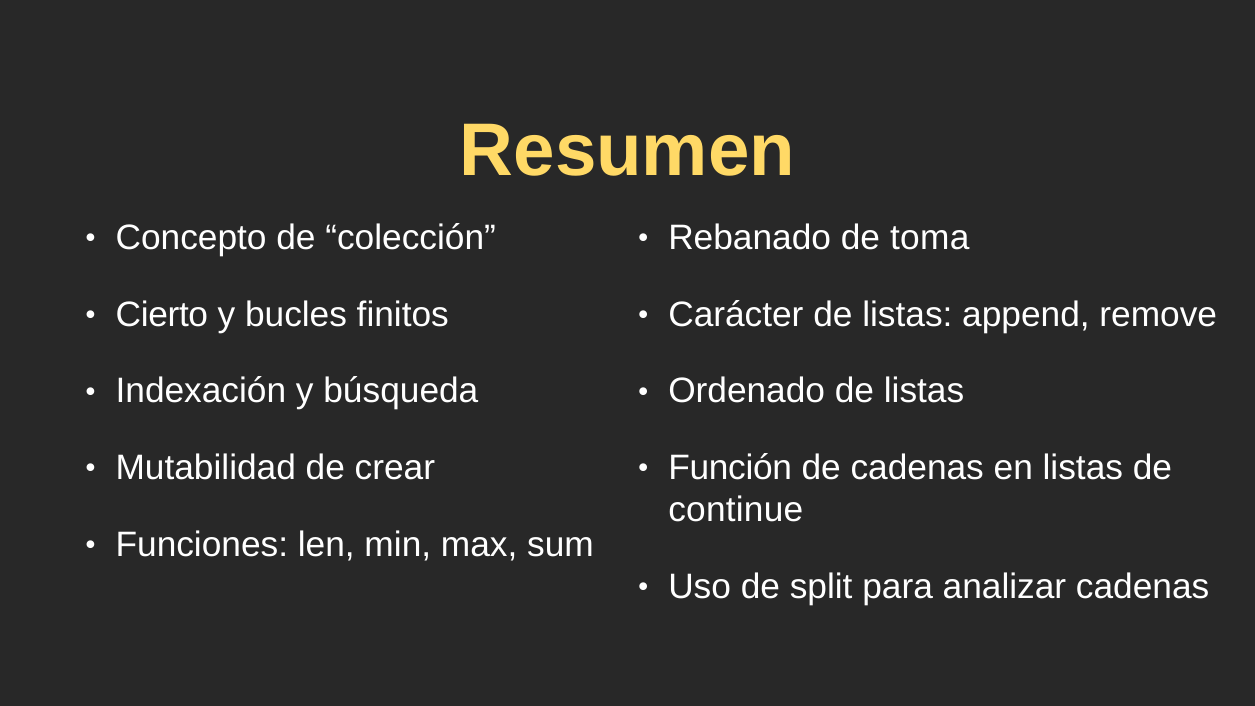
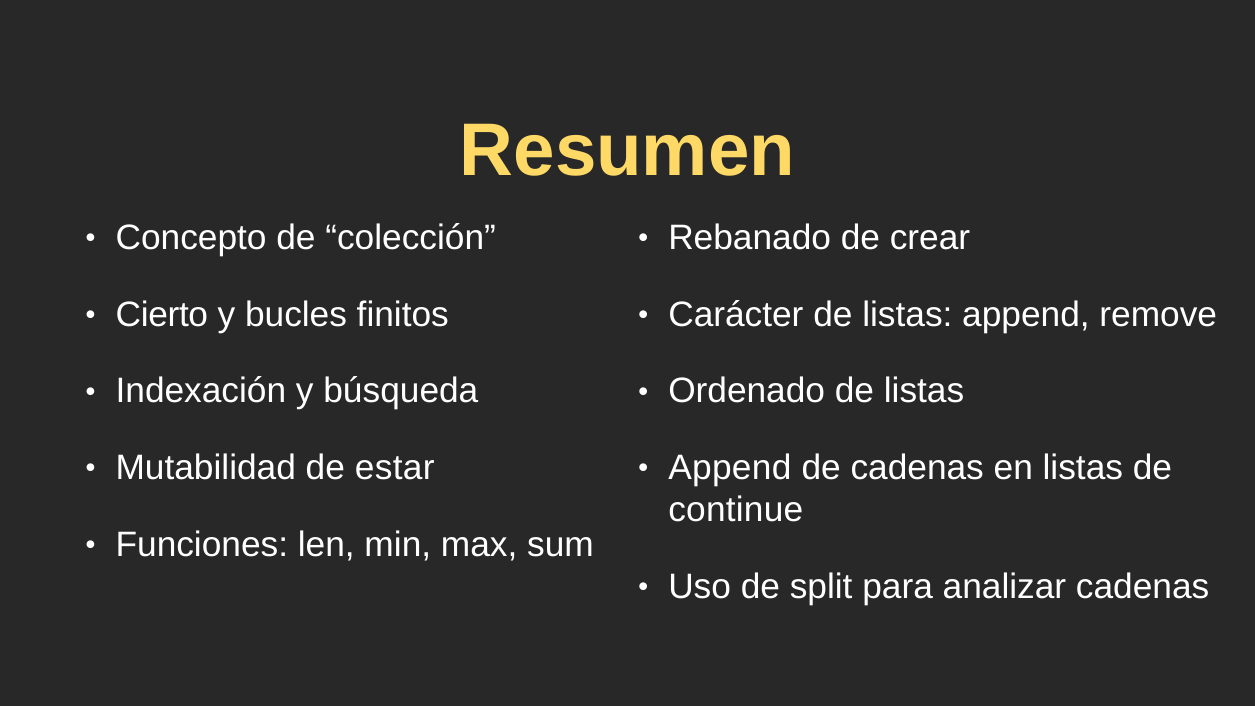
toma: toma -> crear
crear: crear -> estar
Función at (730, 468): Función -> Append
